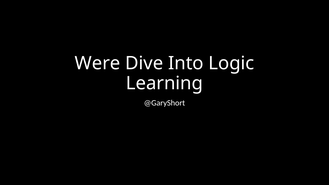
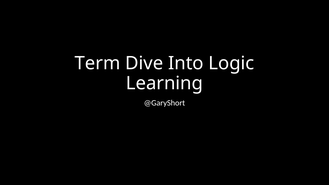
Were: Were -> Term
